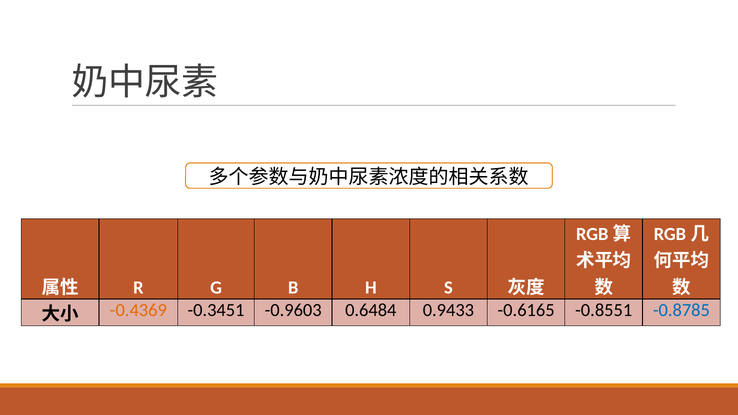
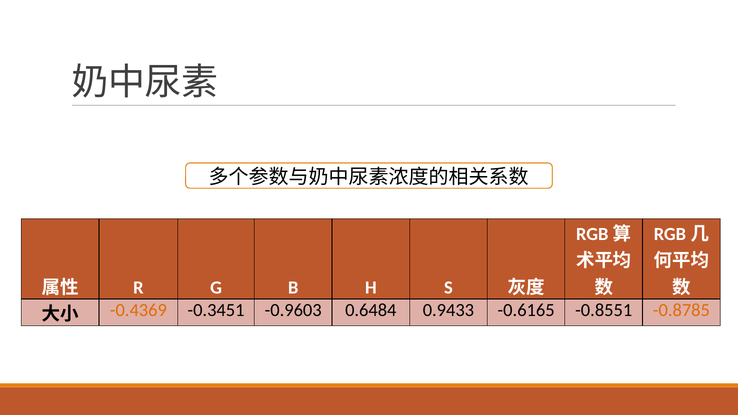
-0.8785 colour: blue -> orange
